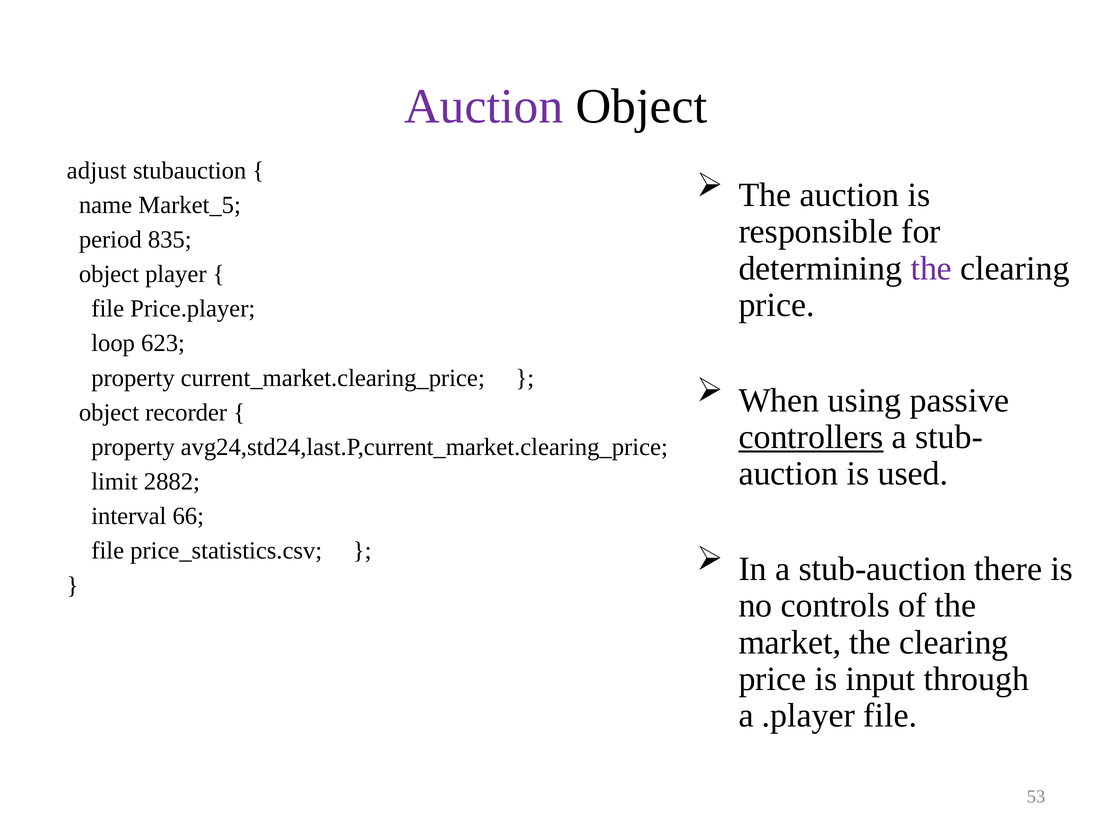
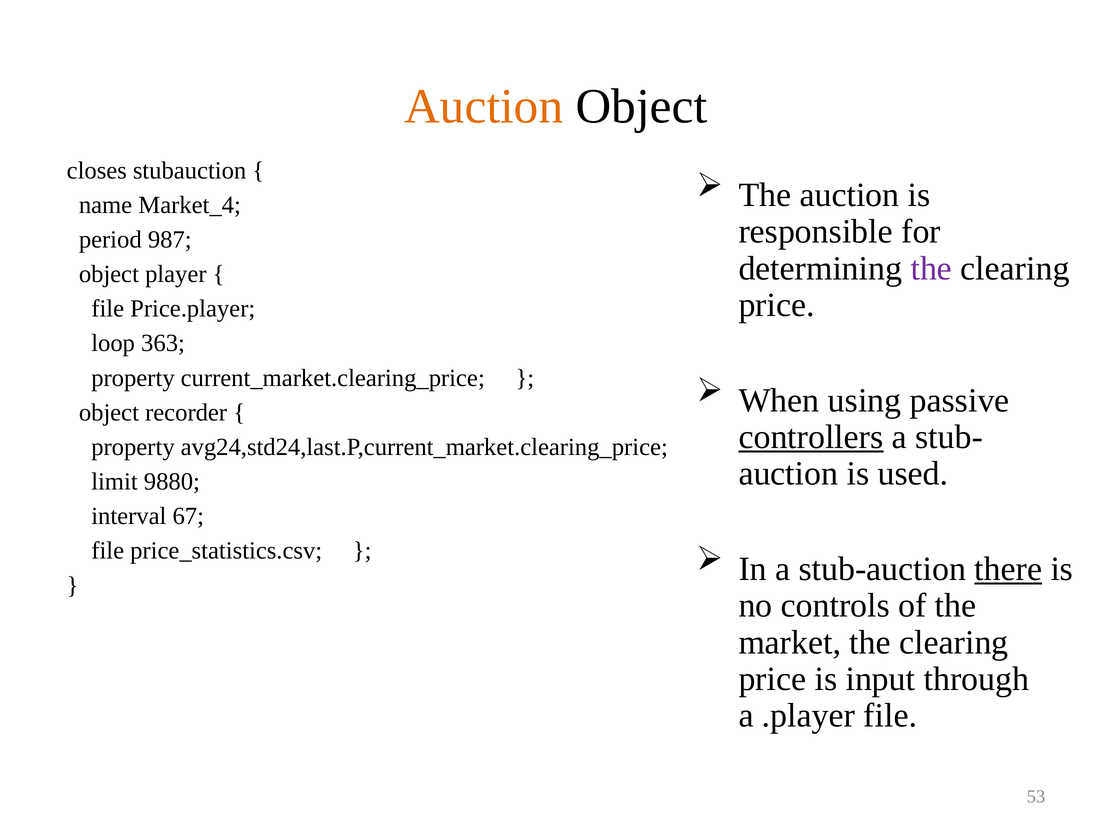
Auction at (484, 106) colour: purple -> orange
adjust: adjust -> closes
Market_5: Market_5 -> Market_4
835: 835 -> 987
623: 623 -> 363
2882: 2882 -> 9880
66: 66 -> 67
there underline: none -> present
